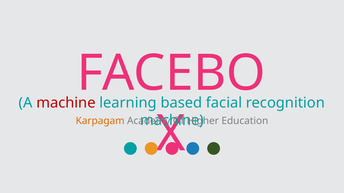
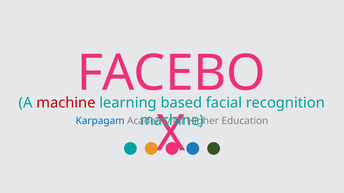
Karpagam colour: orange -> blue
